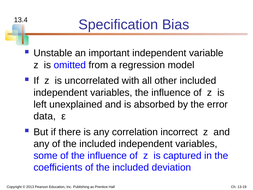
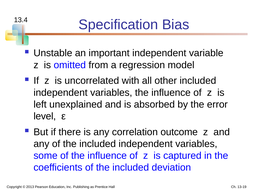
data: data -> level
incorrect: incorrect -> outcome
